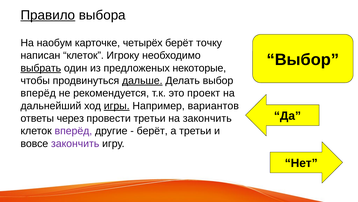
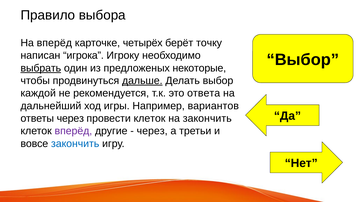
Правило underline: present -> none
На наобум: наобум -> вперёд
написан клеток: клеток -> игрока
вперёд at (38, 93): вперёд -> каждой
проект: проект -> ответа
игры underline: present -> none
провести третьи: третьи -> клеток
берёт at (152, 131): берёт -> через
закончить at (75, 143) colour: purple -> blue
